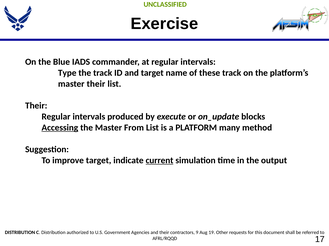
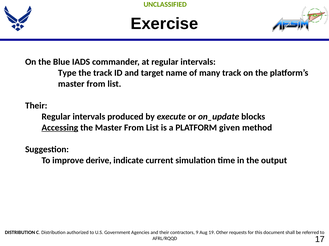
these: these -> many
their at (96, 84): their -> from
many: many -> given
improve target: target -> derive
current underline: present -> none
